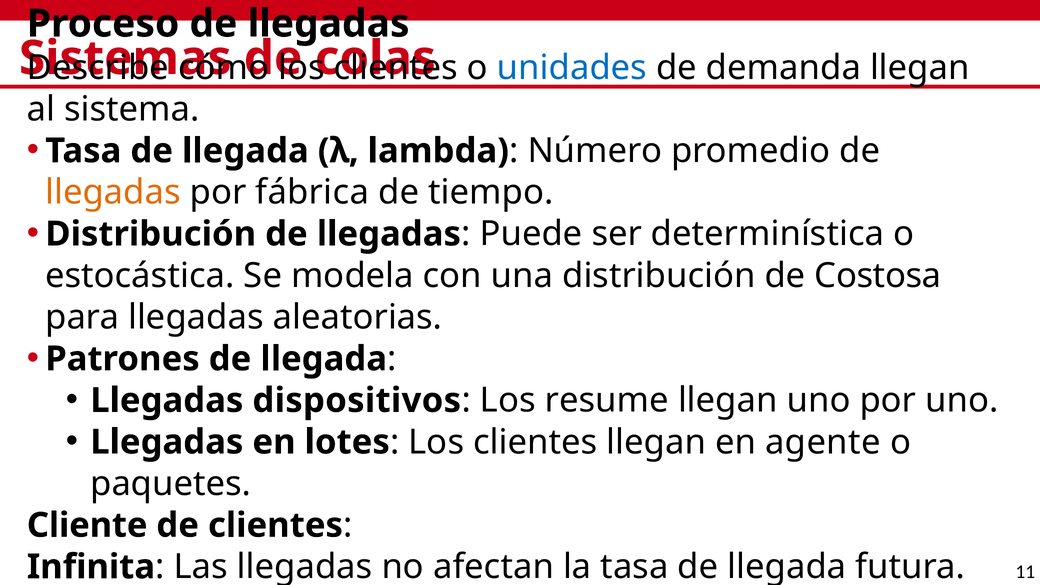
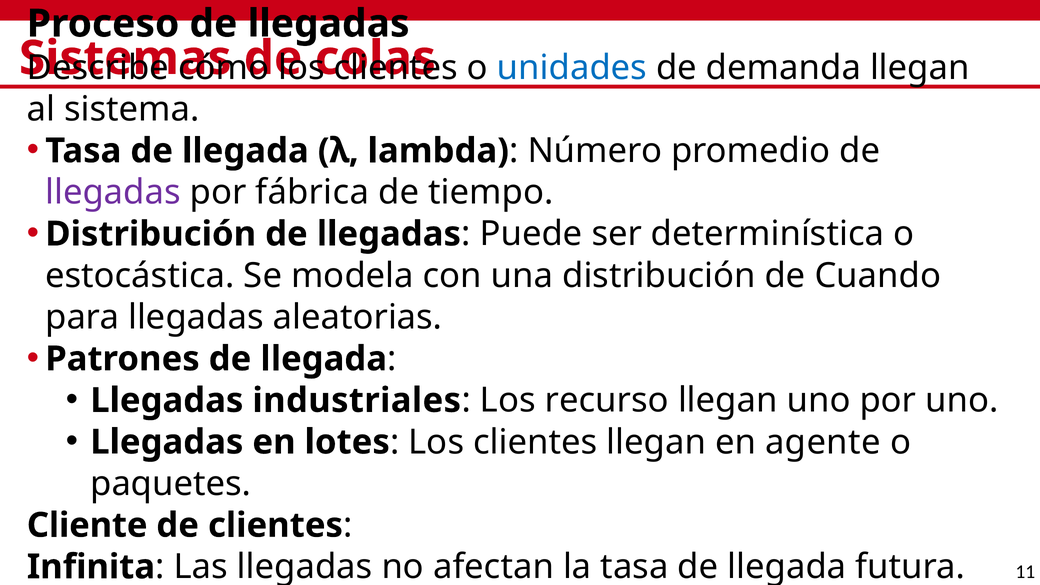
llegadas at (113, 192) colour: orange -> purple
Costosa: Costosa -> Cuando
dispositivos: dispositivos -> industriales
resume: resume -> recurso
